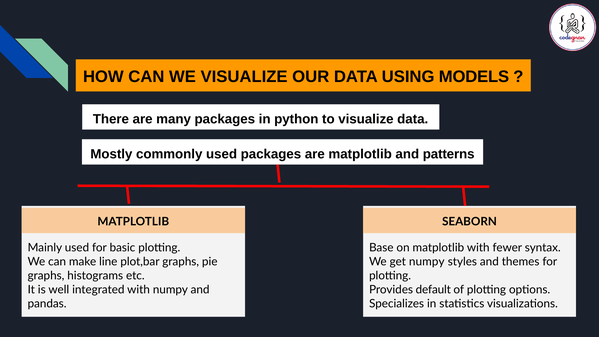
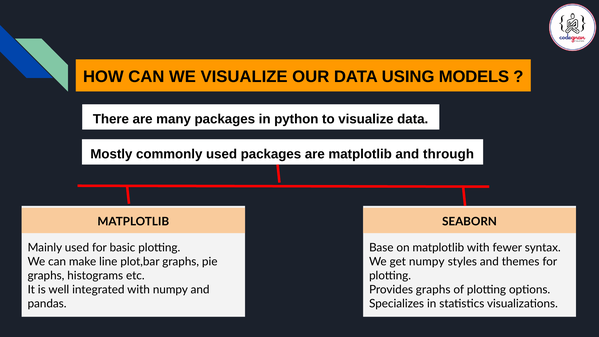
patterns: patterns -> through
Provides default: default -> graphs
